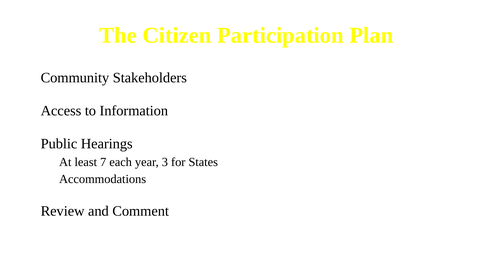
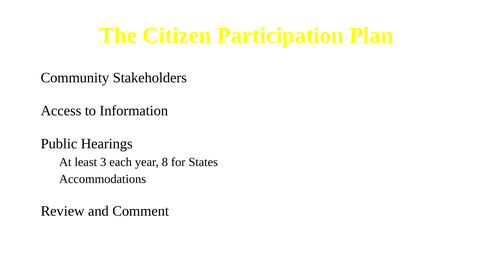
7: 7 -> 3
3: 3 -> 8
